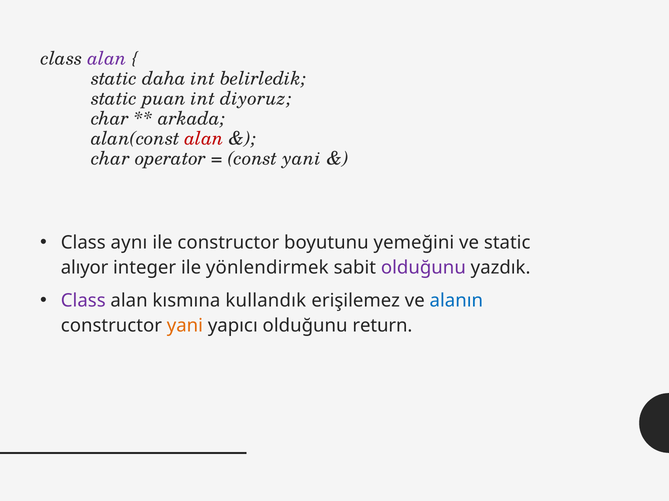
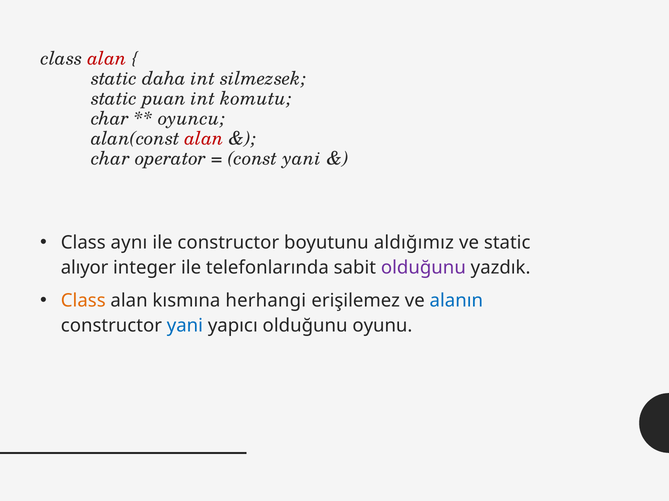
alan at (107, 59) colour: purple -> red
belirledik: belirledik -> silmezsek
diyoruz: diyoruz -> komutu
arkada: arkada -> oyuncu
yemeğini: yemeğini -> aldığımız
yönlendirmek: yönlendirmek -> telefonlarında
Class at (83, 301) colour: purple -> orange
kullandık: kullandık -> herhangi
yani at (185, 326) colour: orange -> blue
return: return -> oyunu
